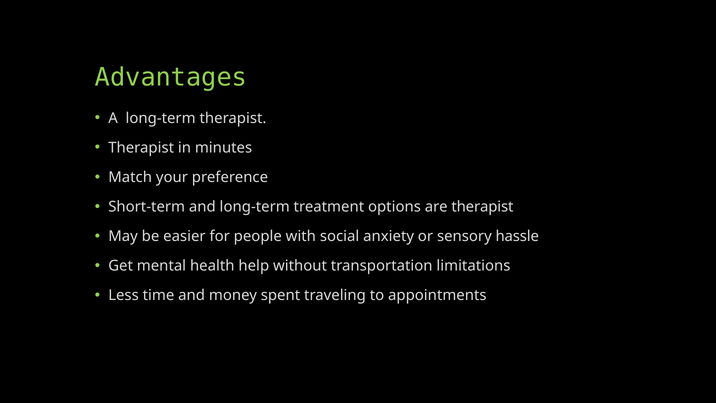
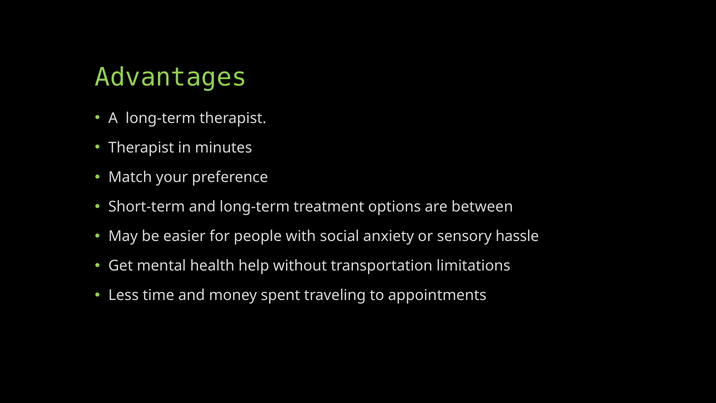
are therapist: therapist -> between
